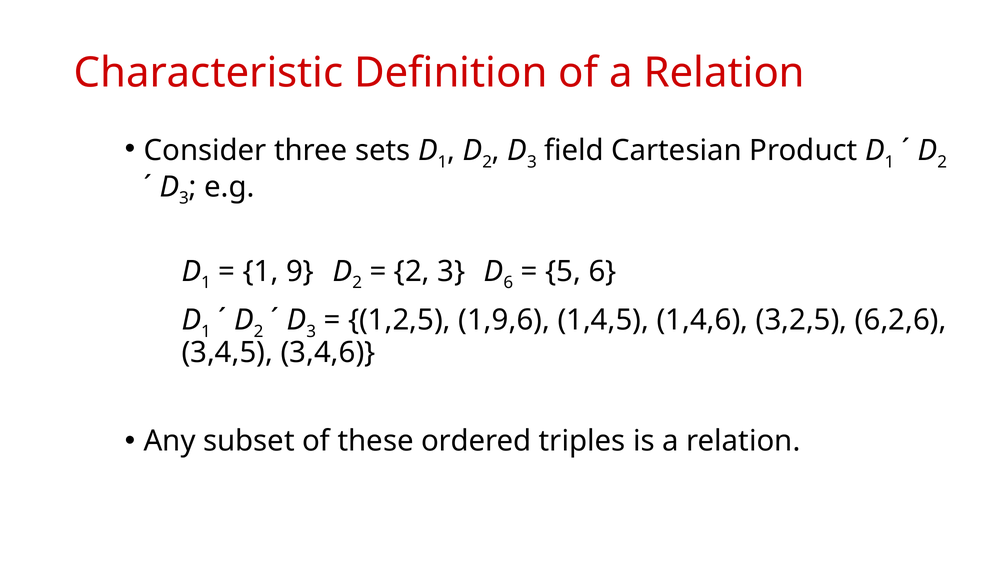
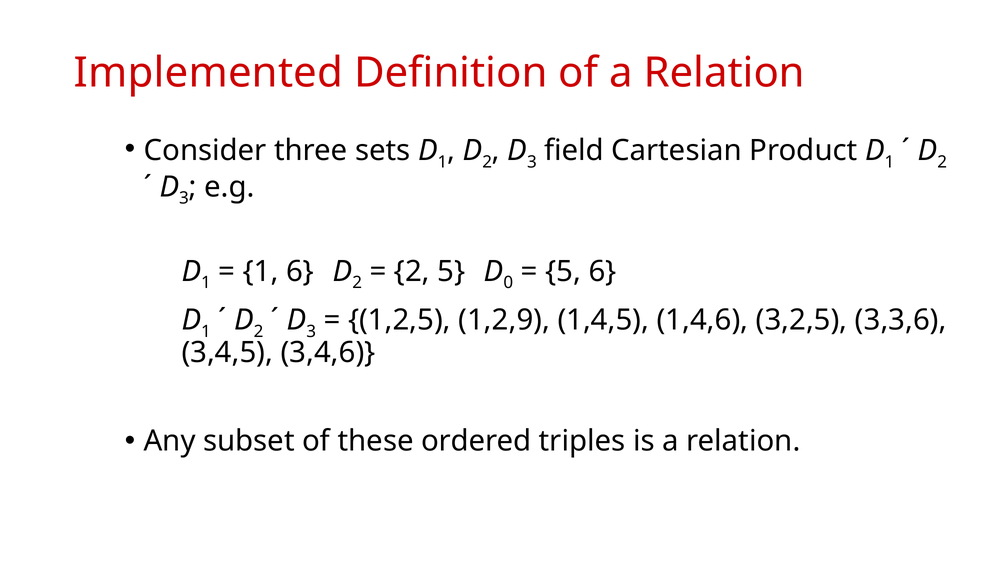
Characteristic: Characteristic -> Implemented
1 9: 9 -> 6
2 3: 3 -> 5
6 at (508, 283): 6 -> 0
1,9,6: 1,9,6 -> 1,2,9
6,2,6: 6,2,6 -> 3,3,6
